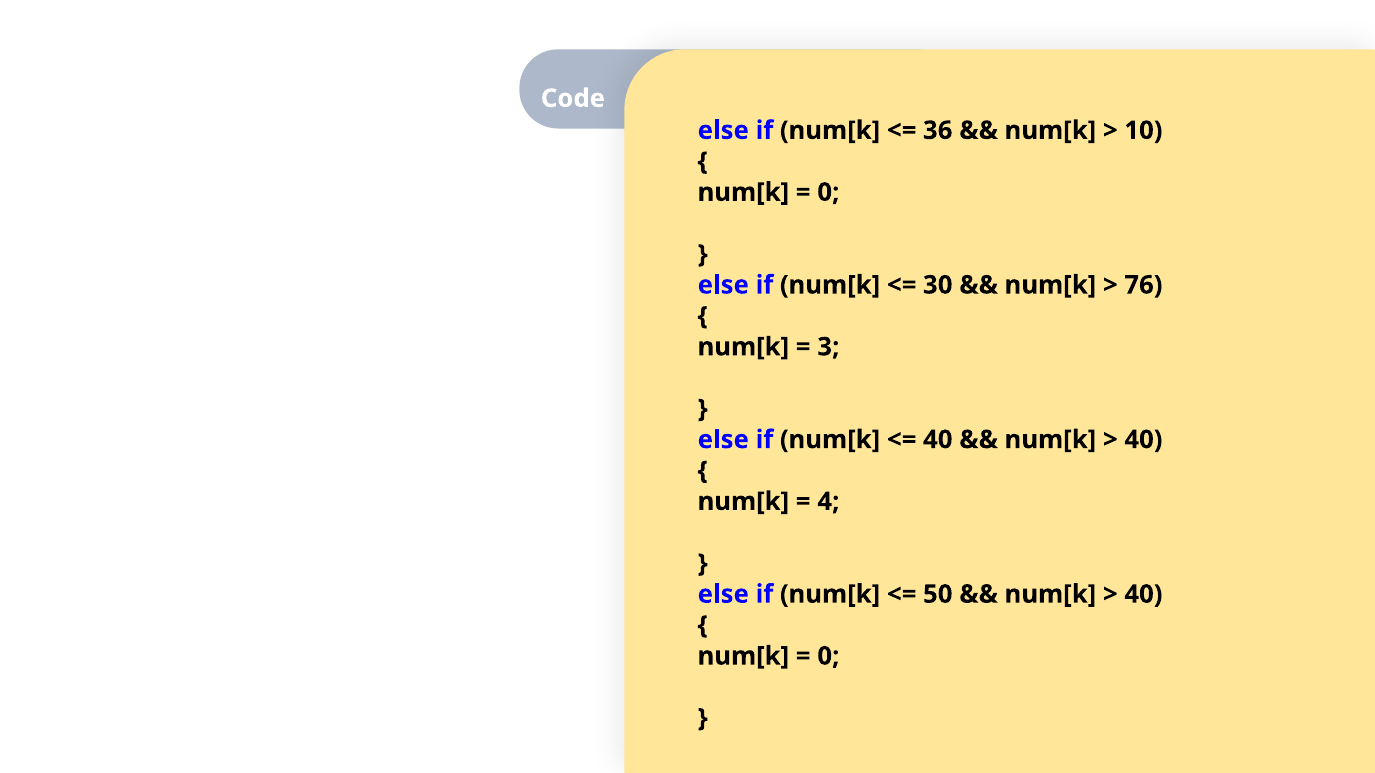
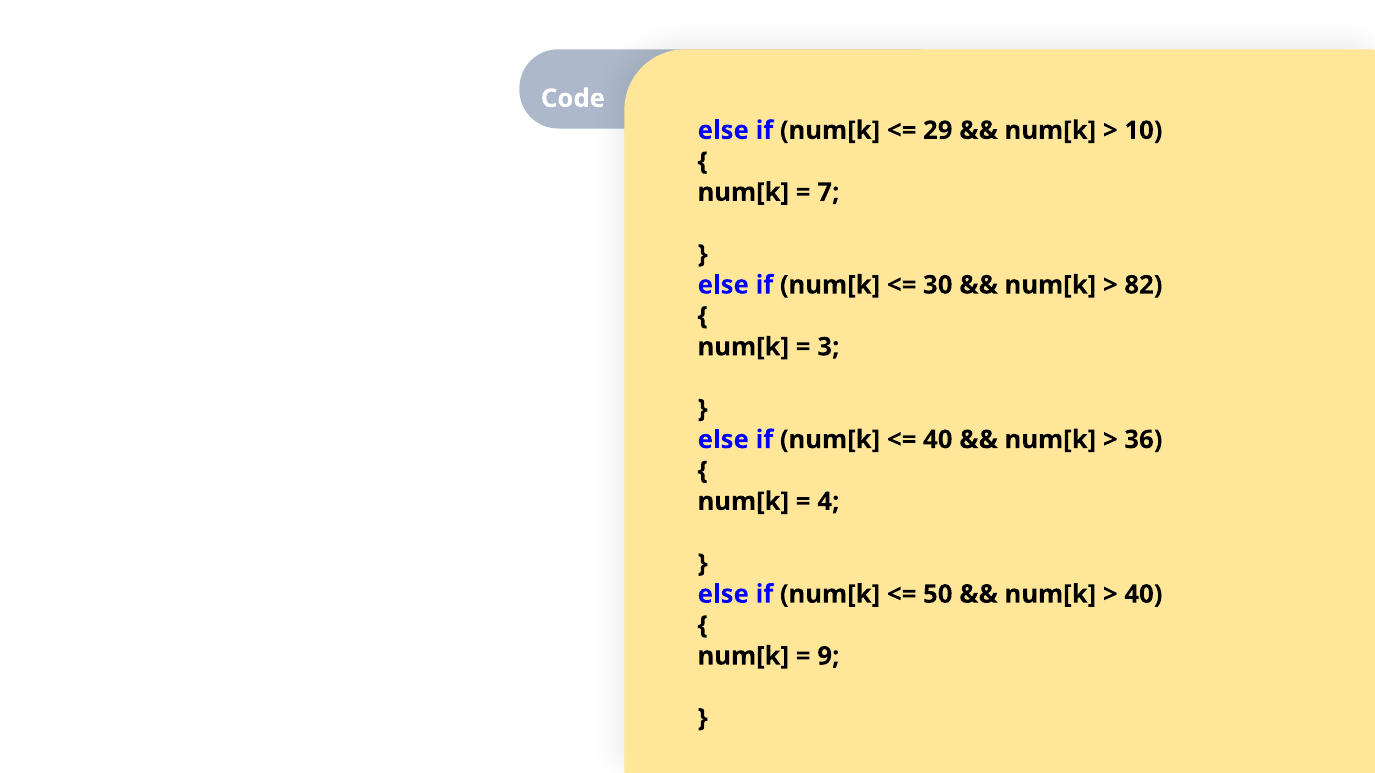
36: 36 -> 29
0 at (828, 192): 0 -> 7
76: 76 -> 82
40 at (1143, 440): 40 -> 36
0 at (828, 656): 0 -> 9
